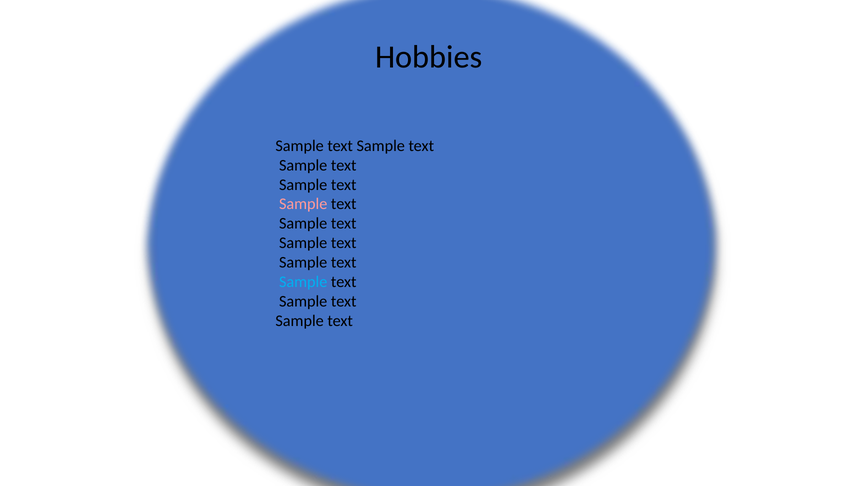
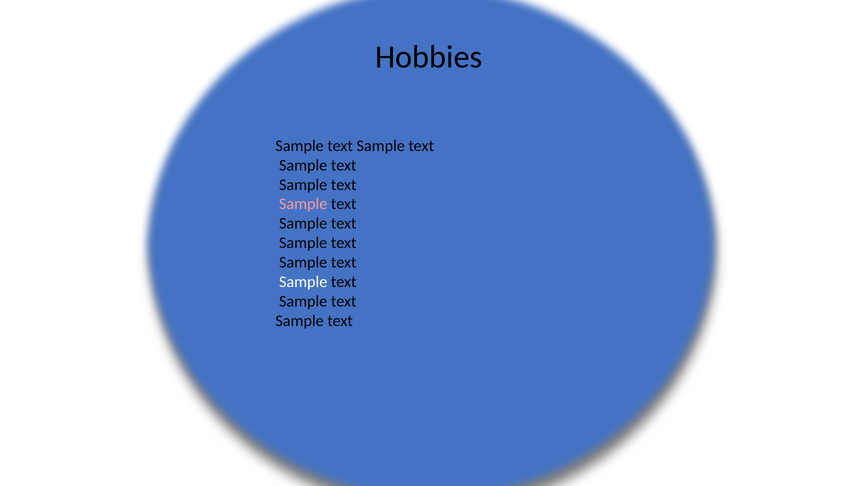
Sample at (303, 282) colour: light blue -> white
